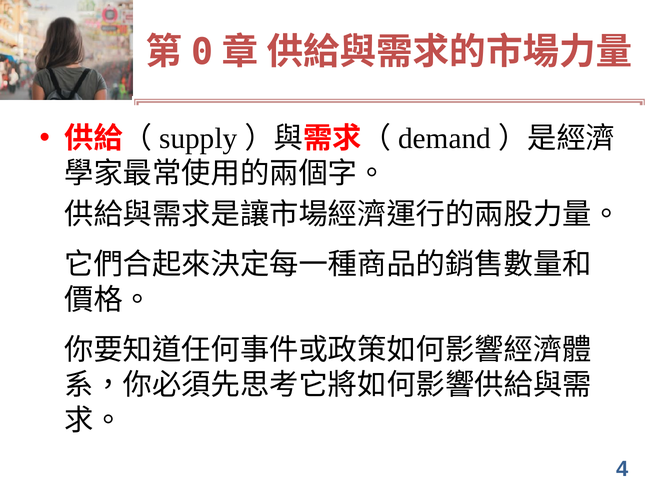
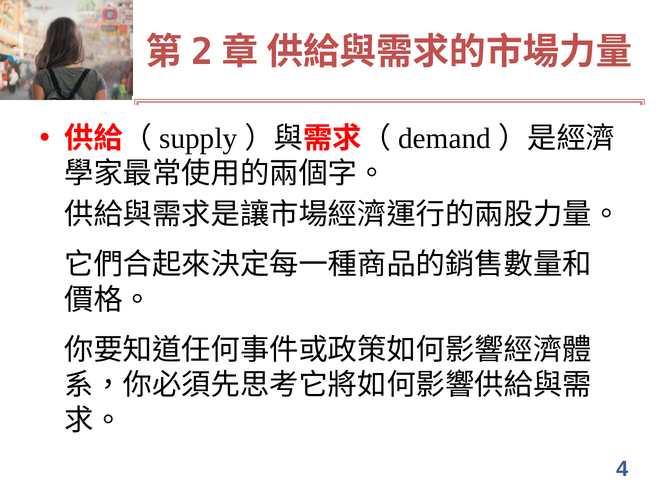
0: 0 -> 2
